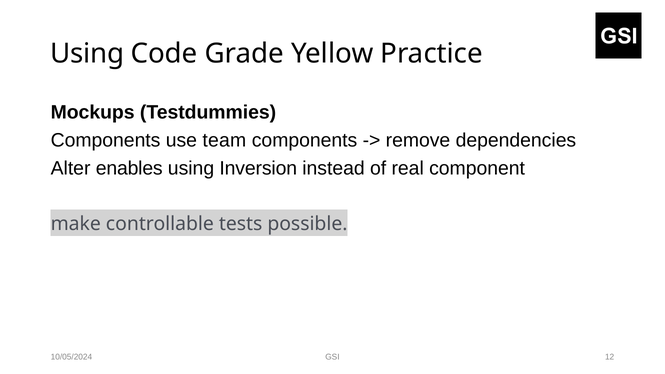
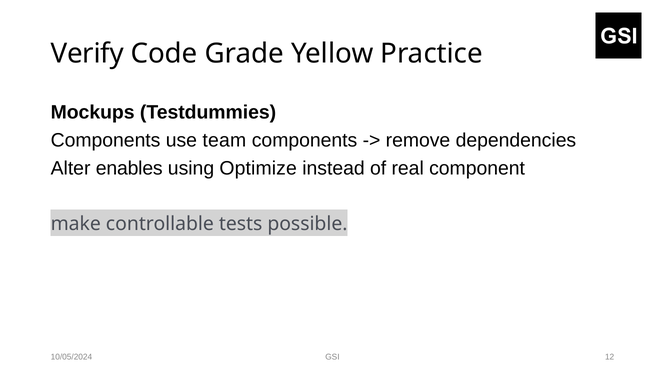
Using at (87, 53): Using -> Verify
Inversion: Inversion -> Optimize
